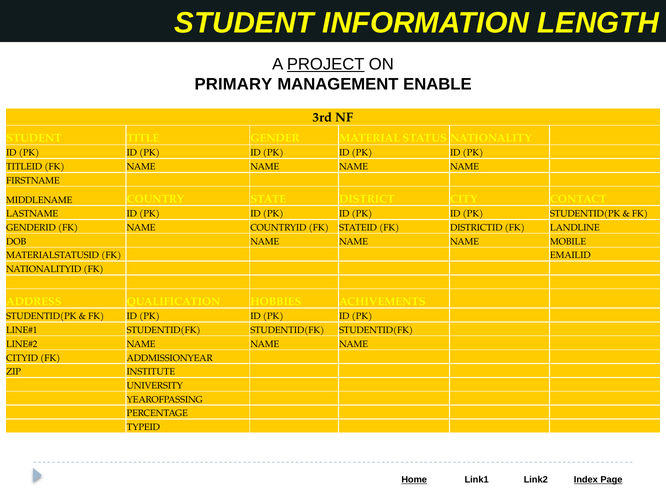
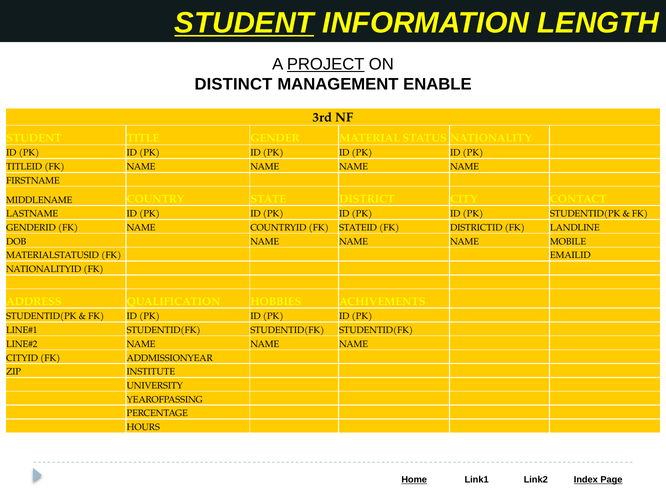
STUDENT at (244, 23) underline: none -> present
PRIMARY: PRIMARY -> DISTINCT
TYPEID: TYPEID -> HOURS
